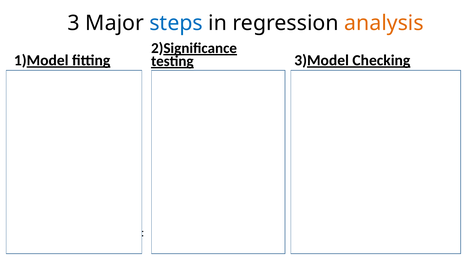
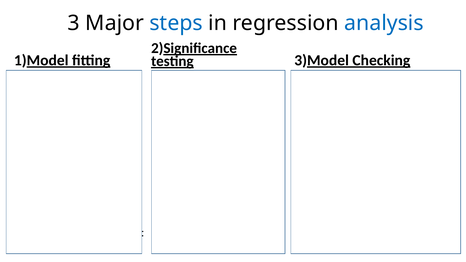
analysis at (384, 23) colour: orange -> blue
